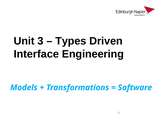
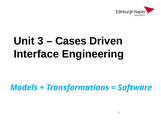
Types: Types -> Cases
